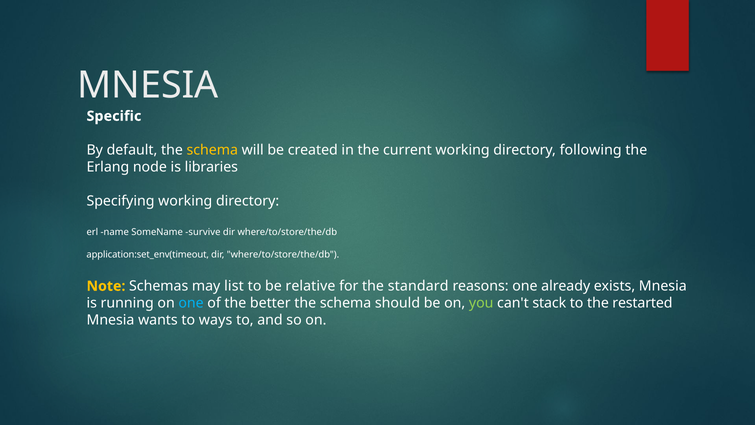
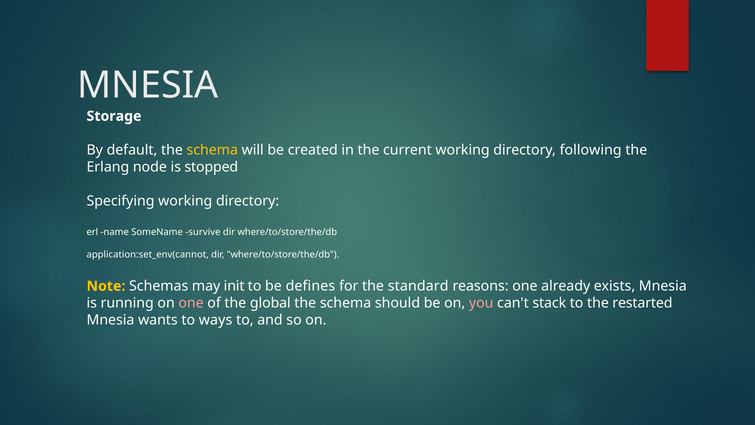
Specific: Specific -> Storage
libraries: libraries -> stopped
application:set_env(timeout: application:set_env(timeout -> application:set_env(cannot
list: list -> init
relative: relative -> defines
one at (191, 303) colour: light blue -> pink
better: better -> global
you colour: light green -> pink
